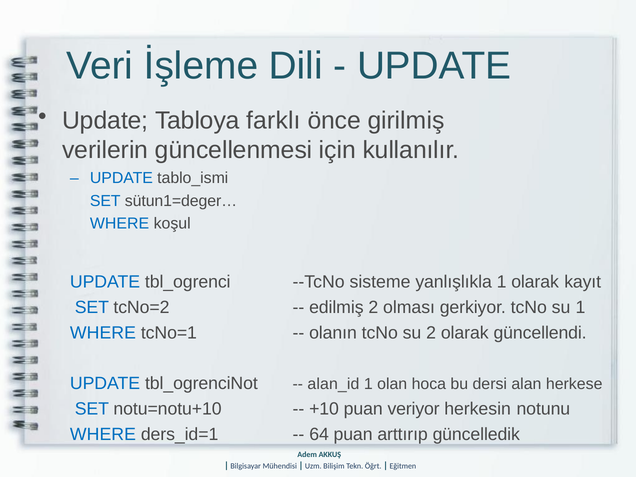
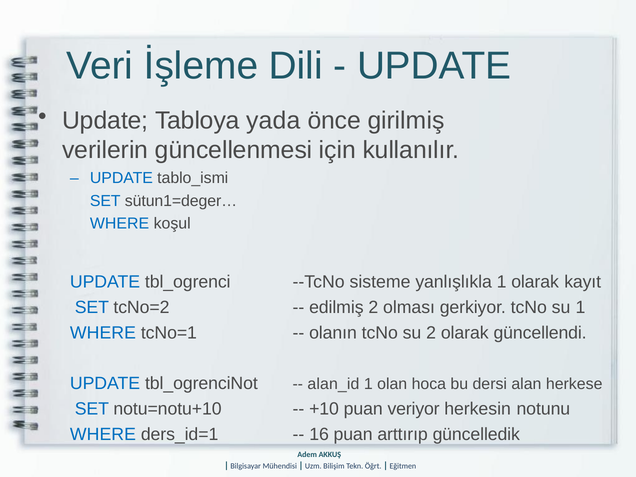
farklı: farklı -> yada
64: 64 -> 16
